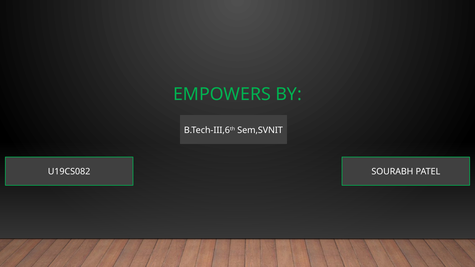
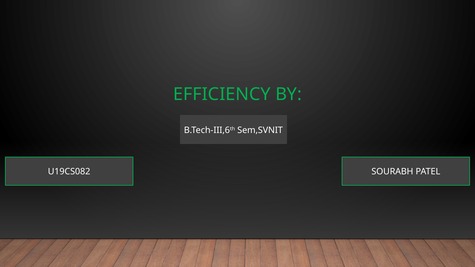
EMPOWERS: EMPOWERS -> EFFICIENCY
